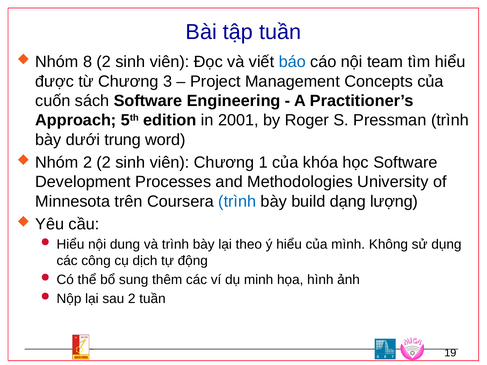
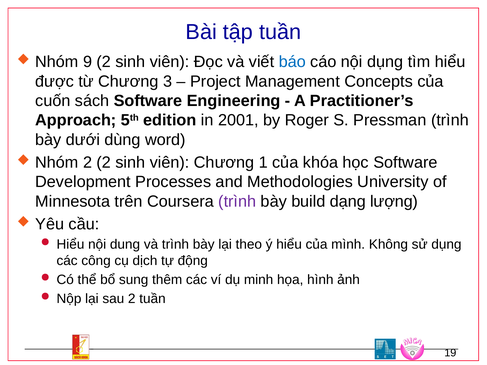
8: 8 -> 9
nội team: team -> dụng
trung: trung -> dùng
trình at (237, 202) colour: blue -> purple
